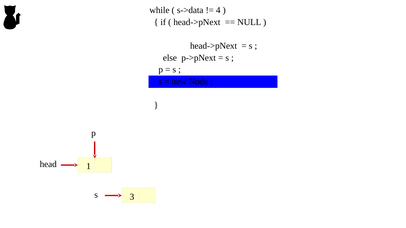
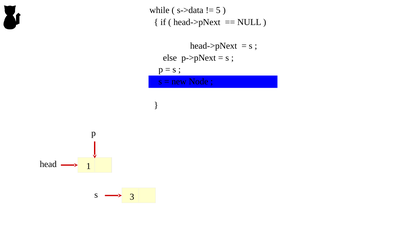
4: 4 -> 5
